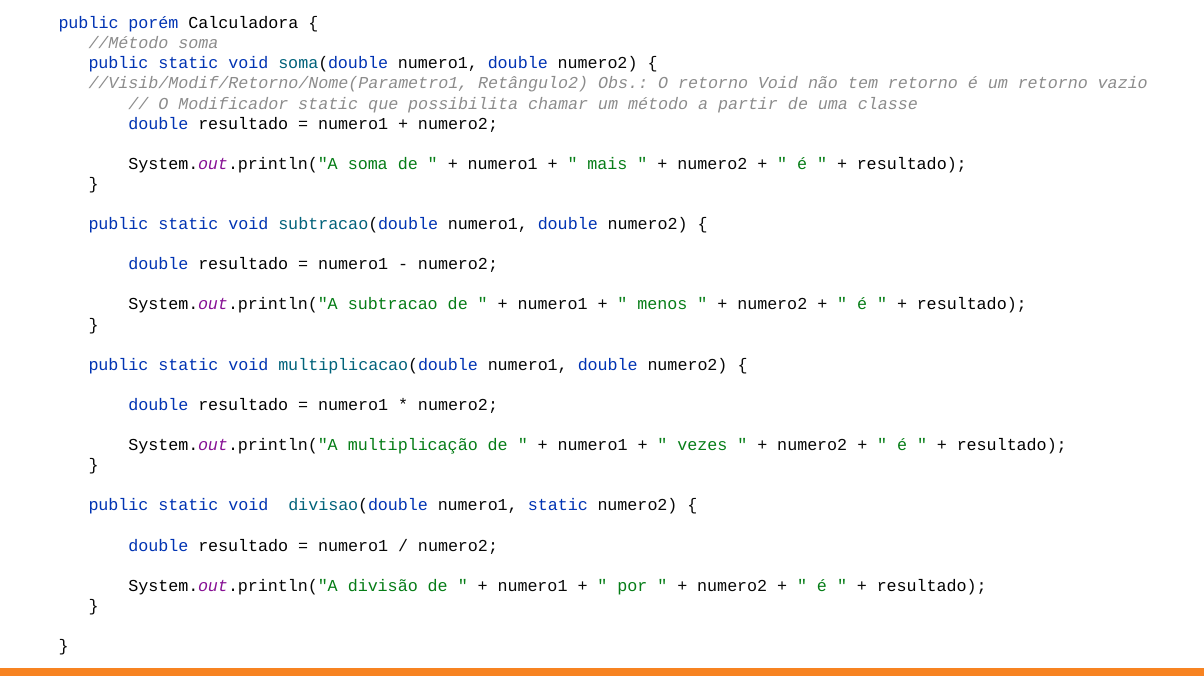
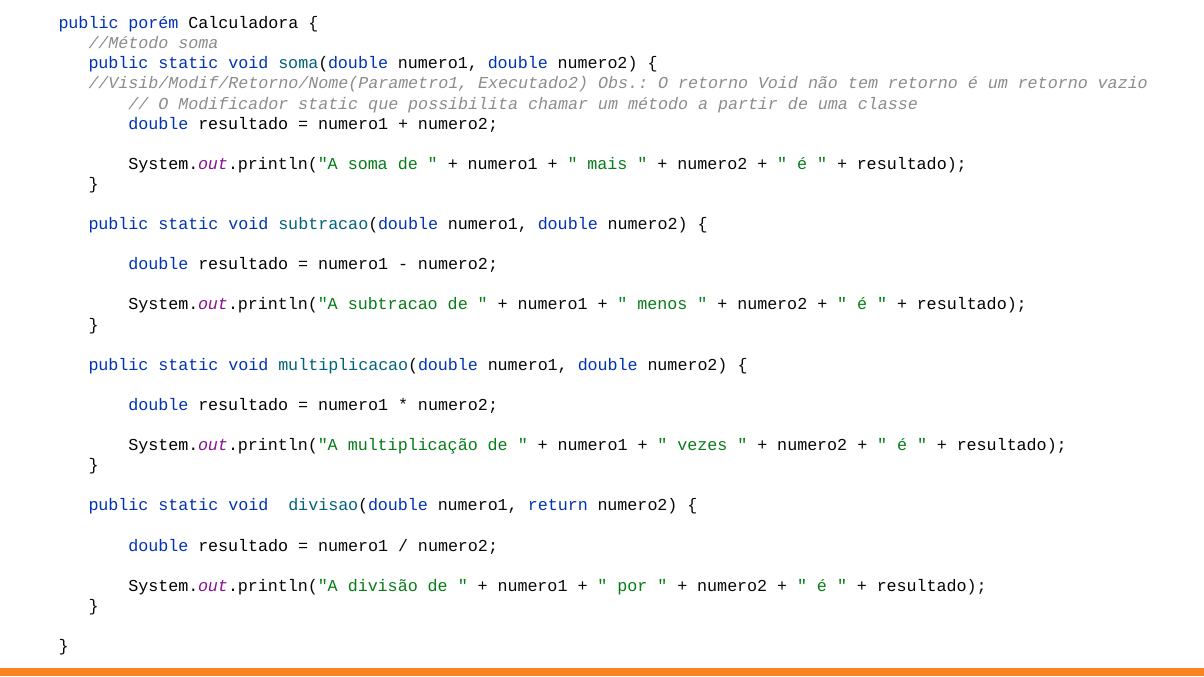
Retângulo2: Retângulo2 -> Executado2
numero1 static: static -> return
